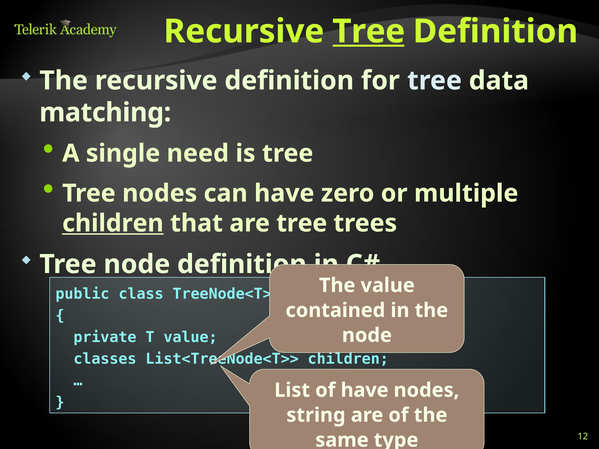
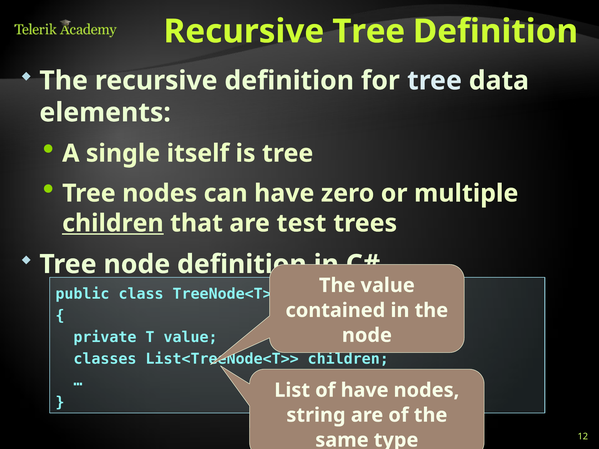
Tree at (369, 31) underline: present -> none
matching: matching -> elements
need: need -> itself
are tree: tree -> test
